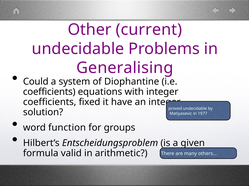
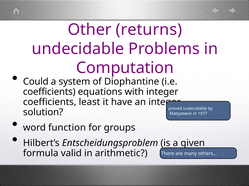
current: current -> returns
Generalising: Generalising -> Computation
fixed: fixed -> least
